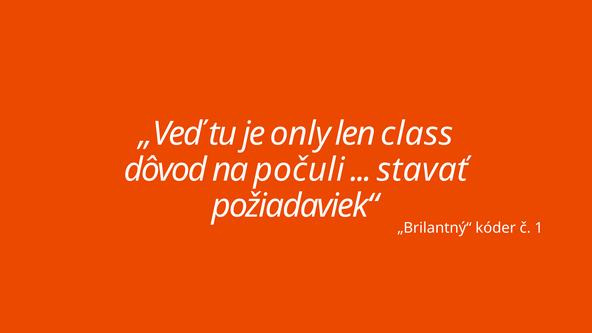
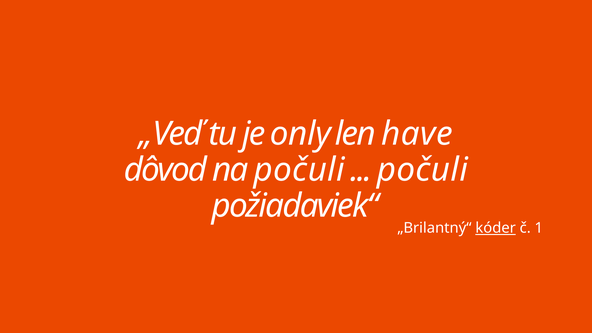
class: class -> have
stavať at (423, 170): stavať -> počuli
kóder underline: none -> present
